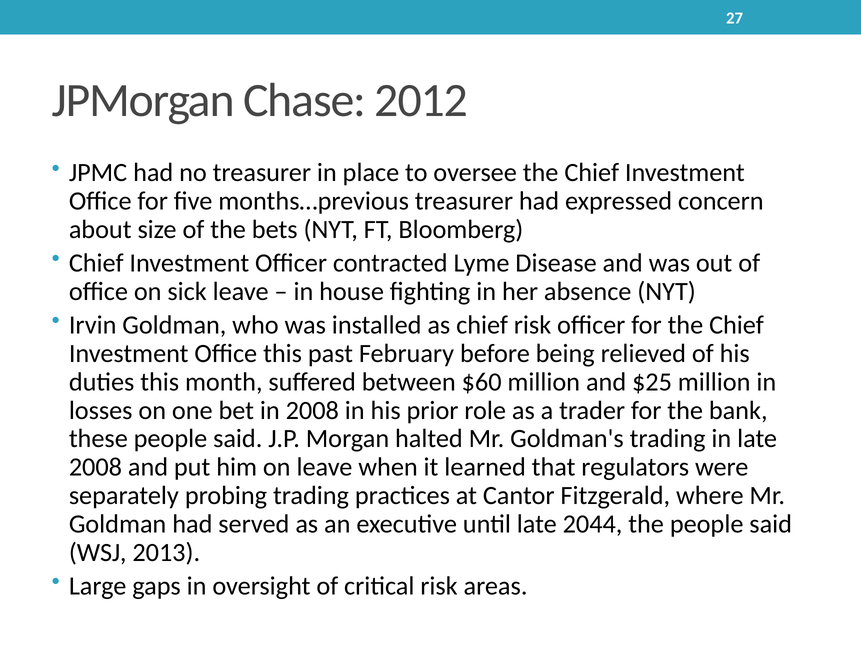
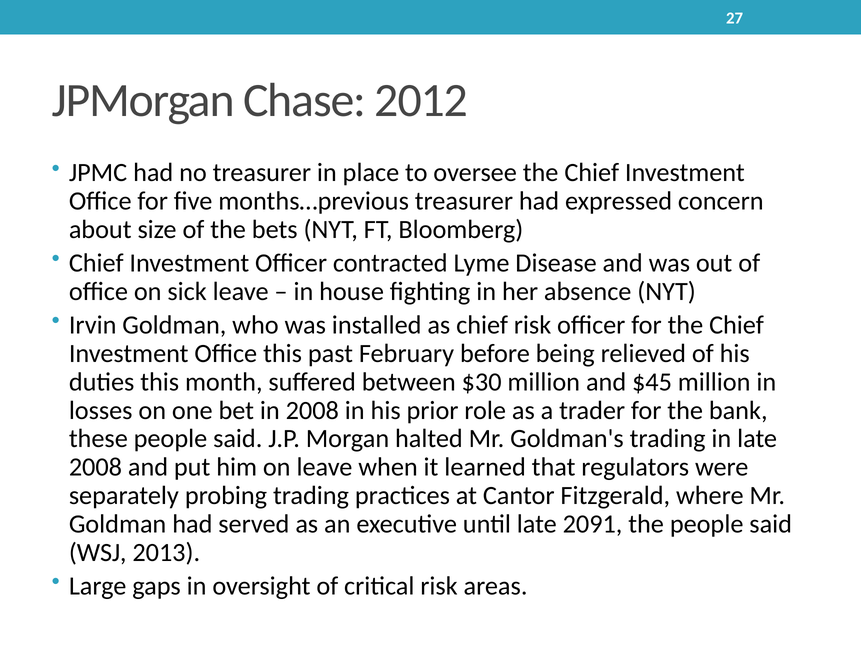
$60: $60 -> $30
$25: $25 -> $45
2044: 2044 -> 2091
